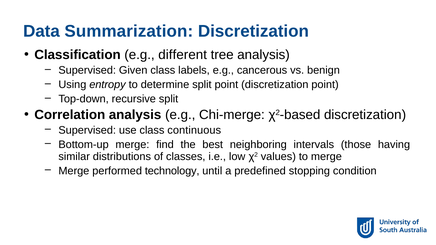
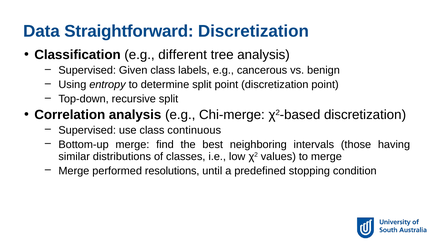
Summarization: Summarization -> Straightforward
technology: technology -> resolutions
